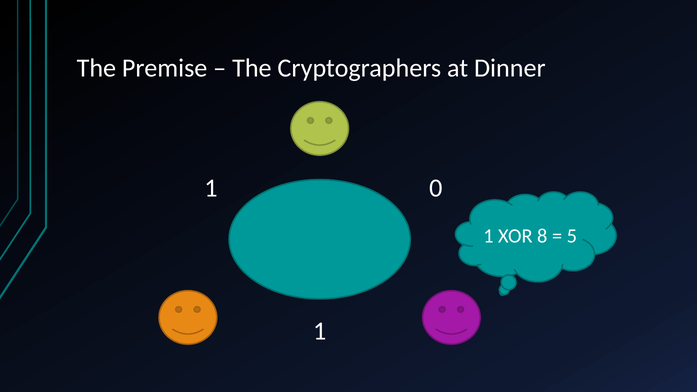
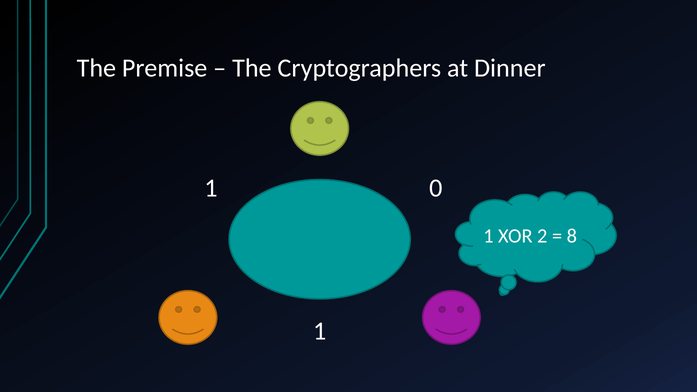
8: 8 -> 2
5: 5 -> 8
